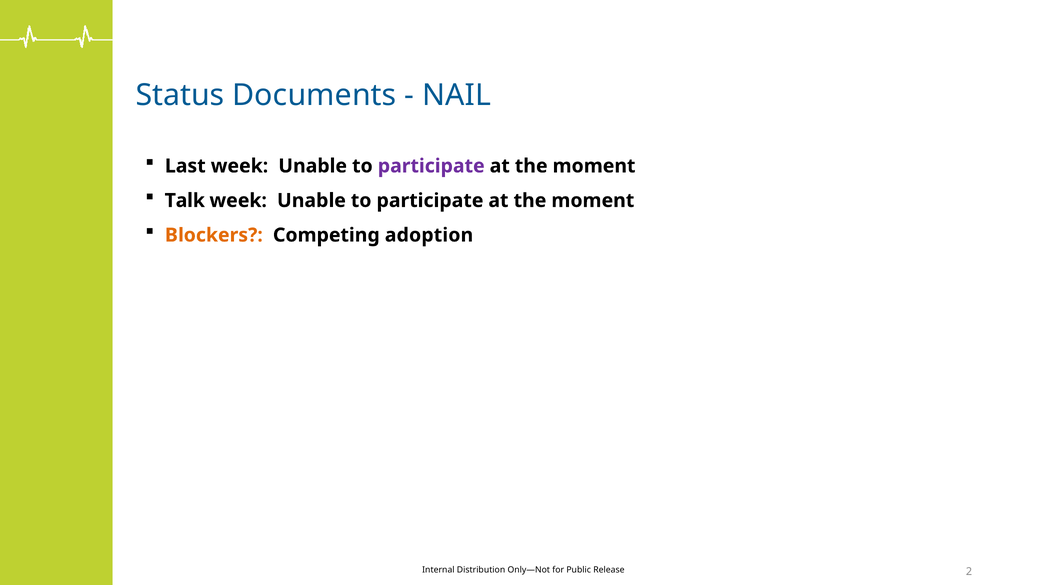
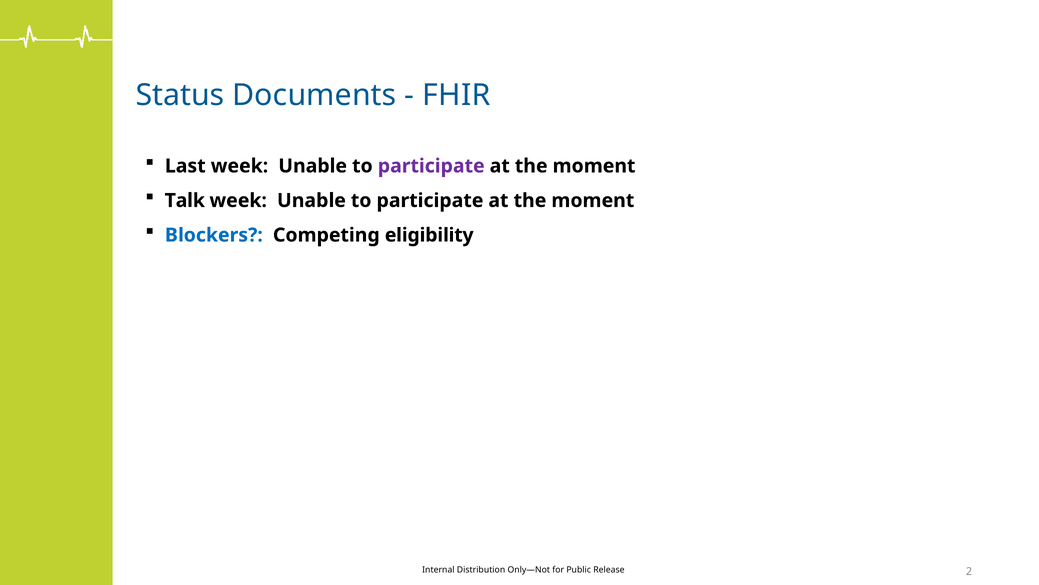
NAIL: NAIL -> FHIR
Blockers colour: orange -> blue
adoption: adoption -> eligibility
